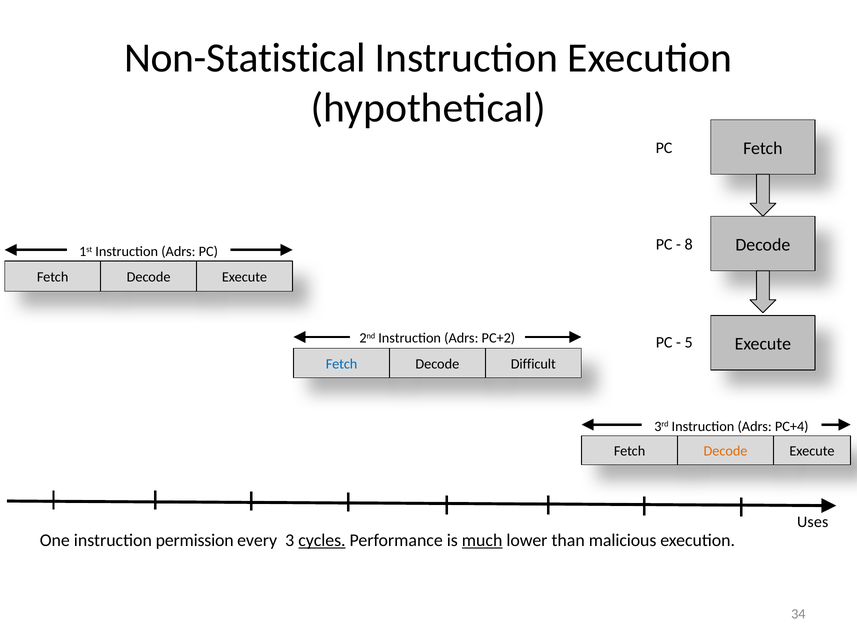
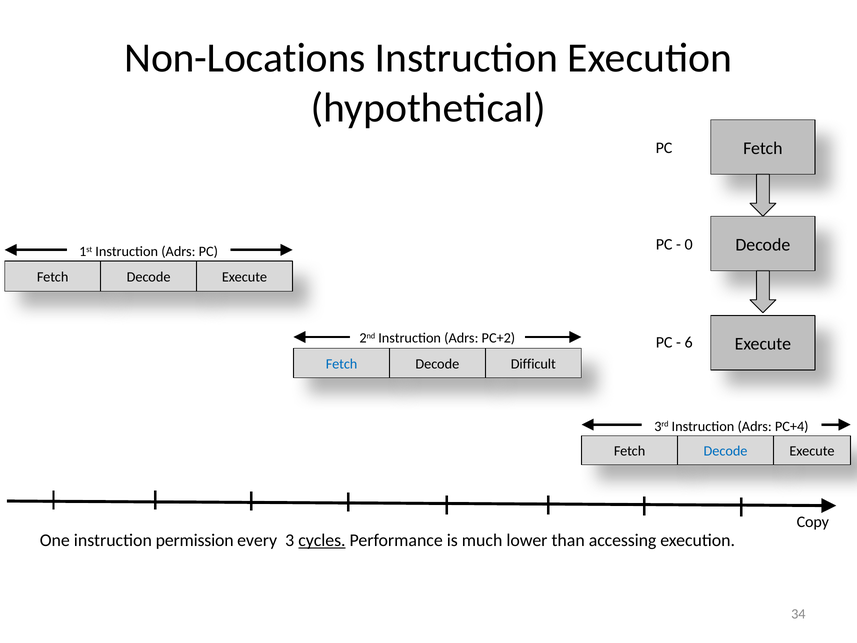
Non-Statistical: Non-Statistical -> Non-Locations
8: 8 -> 0
5: 5 -> 6
Decode at (726, 451) colour: orange -> blue
Uses: Uses -> Copy
much underline: present -> none
malicious: malicious -> accessing
